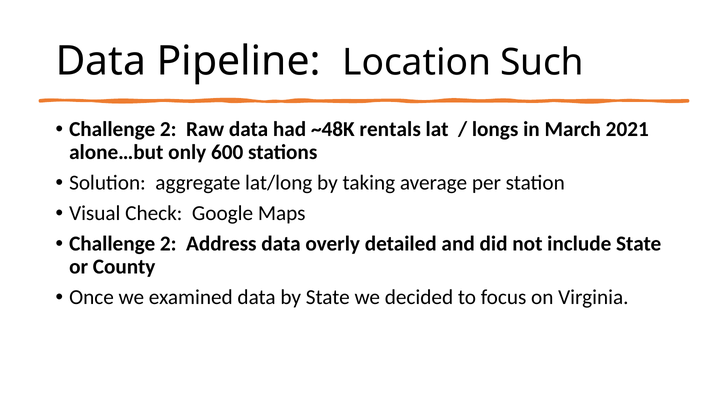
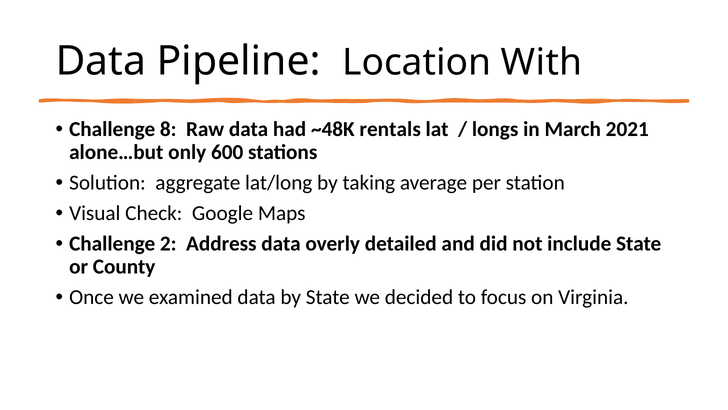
Such: Such -> With
2 at (168, 129): 2 -> 8
